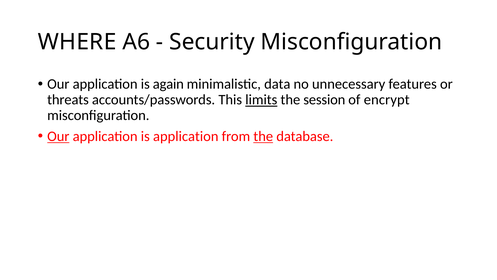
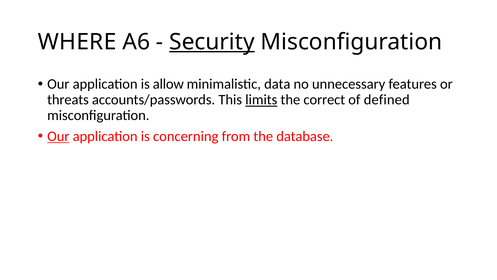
Security underline: none -> present
again: again -> allow
session: session -> correct
encrypt: encrypt -> defined
is application: application -> concerning
the at (263, 136) underline: present -> none
